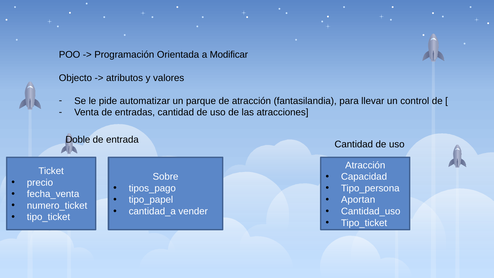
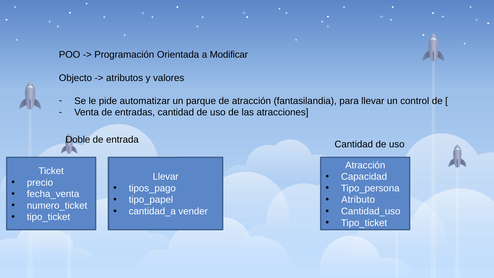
Sobre at (166, 177): Sobre -> Llevar
Aportan: Aportan -> Atributo
